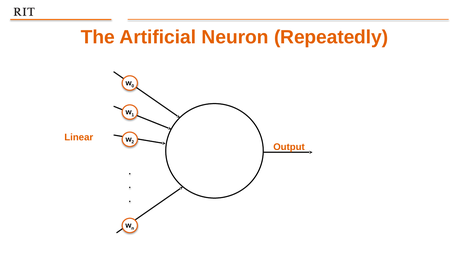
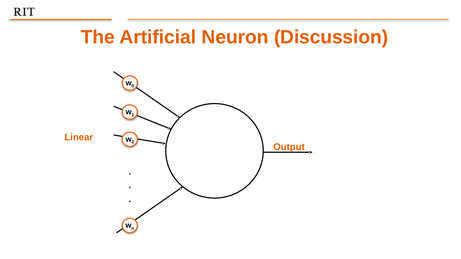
Repeatedly: Repeatedly -> Discussion
